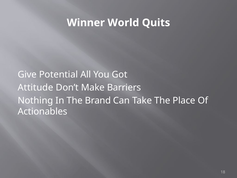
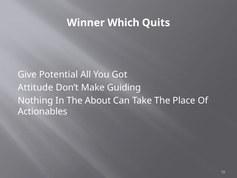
World: World -> Which
Barriers: Barriers -> Guiding
Brand: Brand -> About
